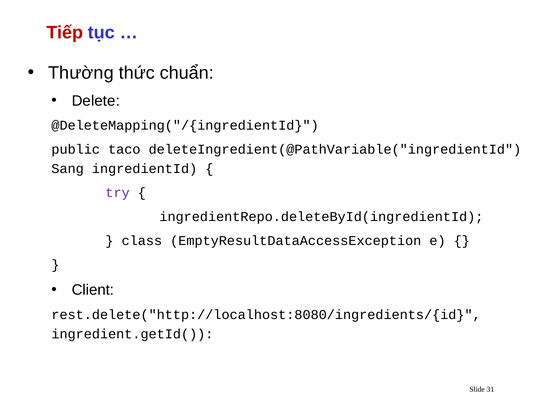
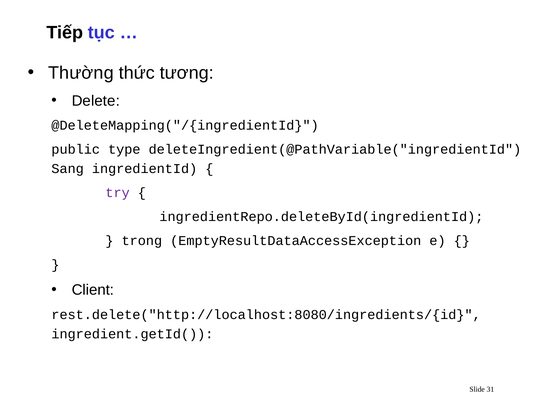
Tiếp colour: red -> black
chuẩn: chuẩn -> tương
taco: taco -> type
class: class -> trong
